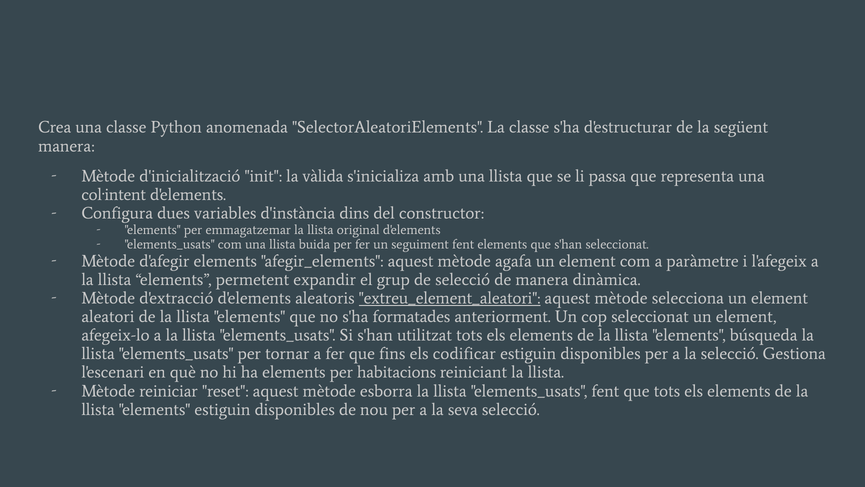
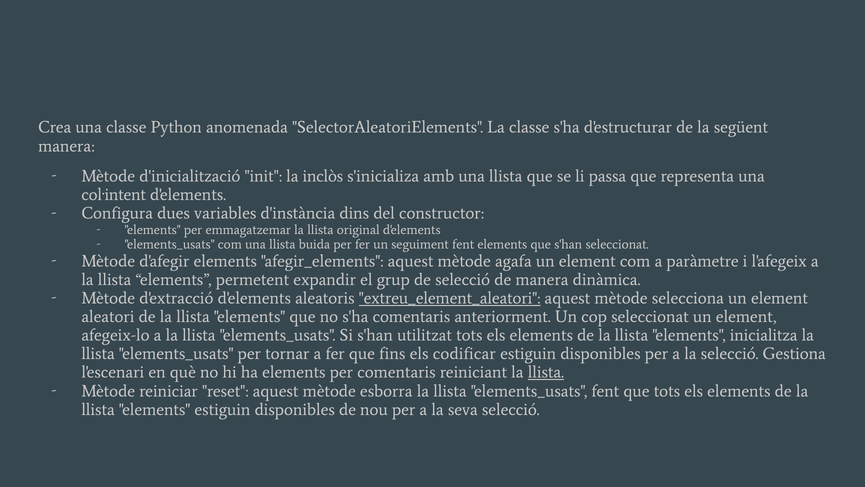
vàlida: vàlida -> inclòs
s'ha formatades: formatades -> comentaris
búsqueda: búsqueda -> inicialitza
per habitacions: habitacions -> comentaris
llista at (546, 372) underline: none -> present
